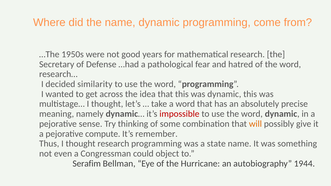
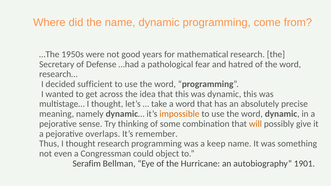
similarity: similarity -> sufficient
impossible colour: red -> orange
compute: compute -> overlaps
state: state -> keep
1944: 1944 -> 1901
